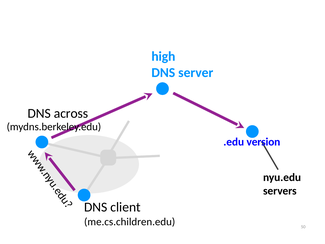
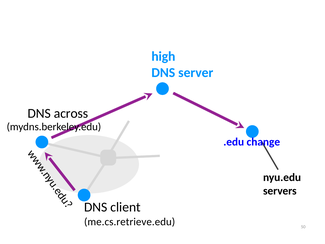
version: version -> change
me.cs.children.edu: me.cs.children.edu -> me.cs.retrieve.edu
